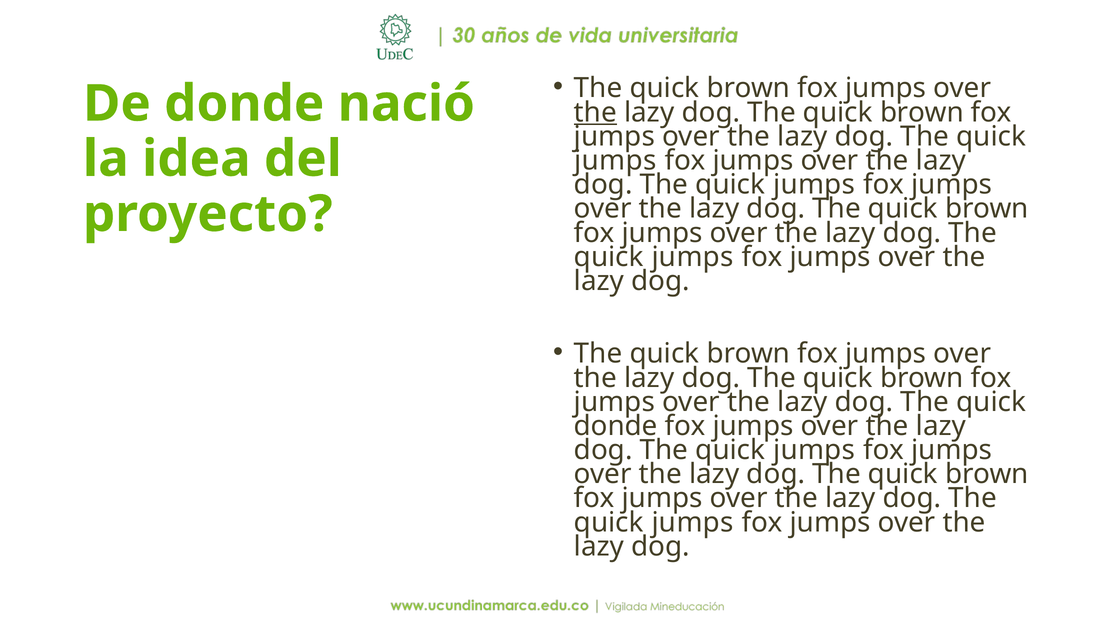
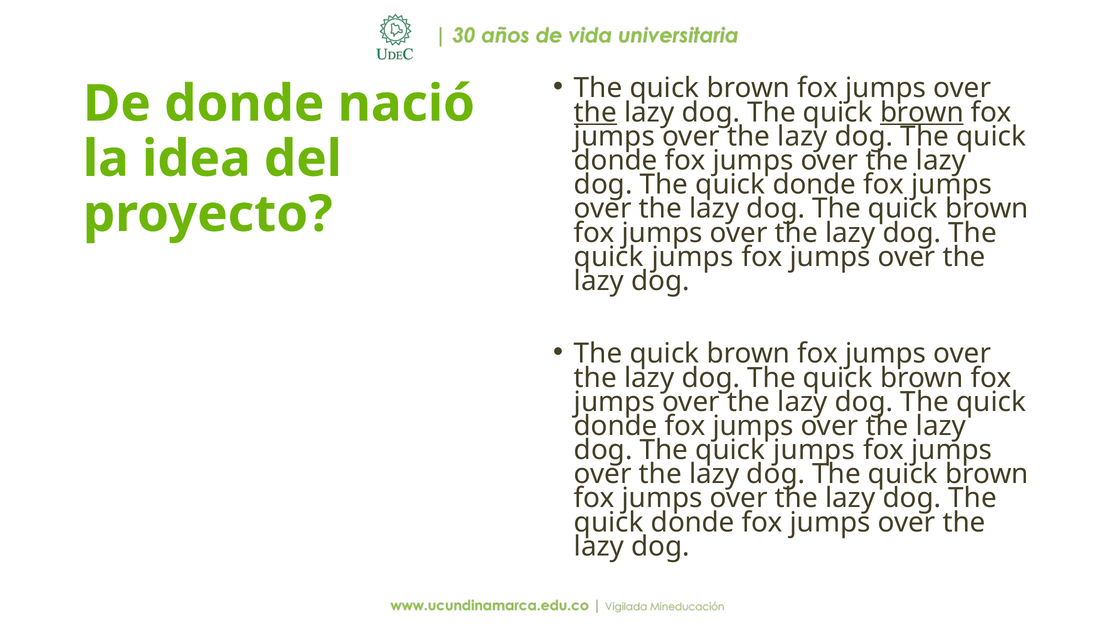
brown at (922, 112) underline: none -> present
jumps at (616, 161): jumps -> donde
jumps at (814, 185): jumps -> donde
jumps at (693, 523): jumps -> donde
